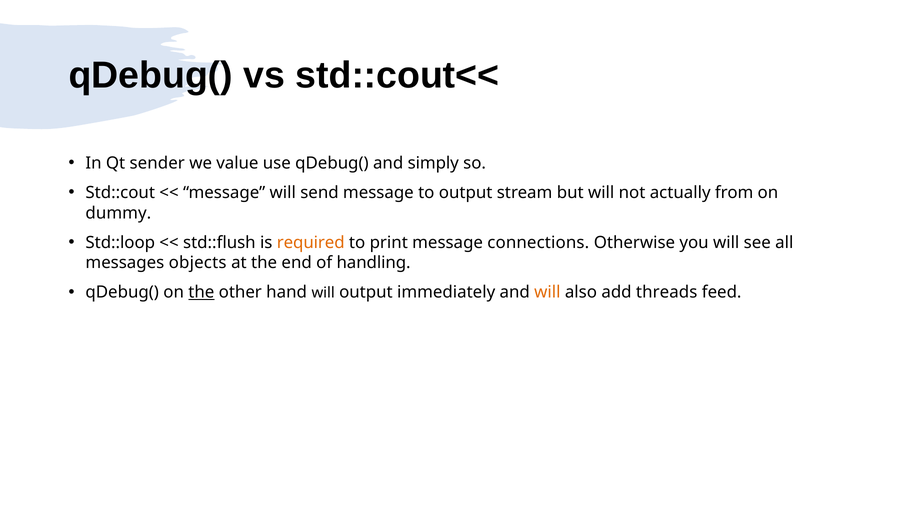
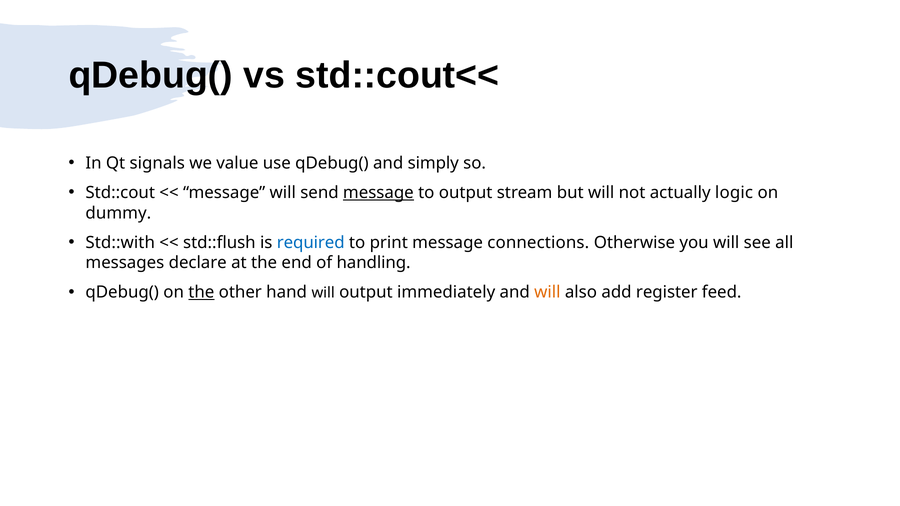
sender: sender -> signals
message at (378, 193) underline: none -> present
from: from -> logic
Std::loop: Std::loop -> Std::with
required colour: orange -> blue
objects: objects -> declare
threads: threads -> register
